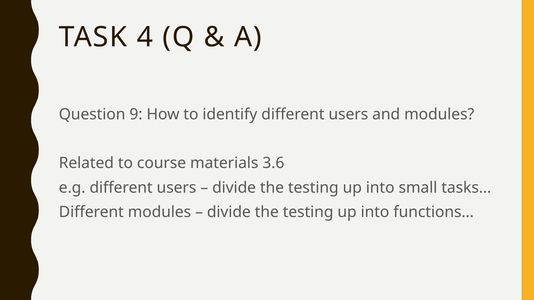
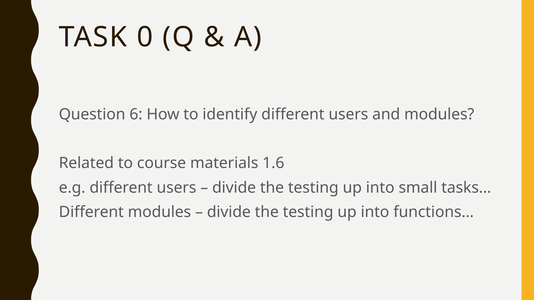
4: 4 -> 0
9: 9 -> 6
3.6: 3.6 -> 1.6
